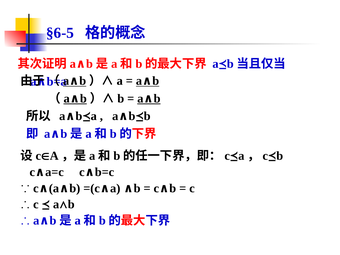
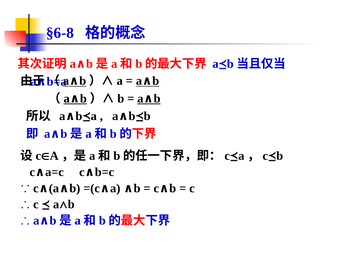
§6-5: §6-5 -> §6-8
